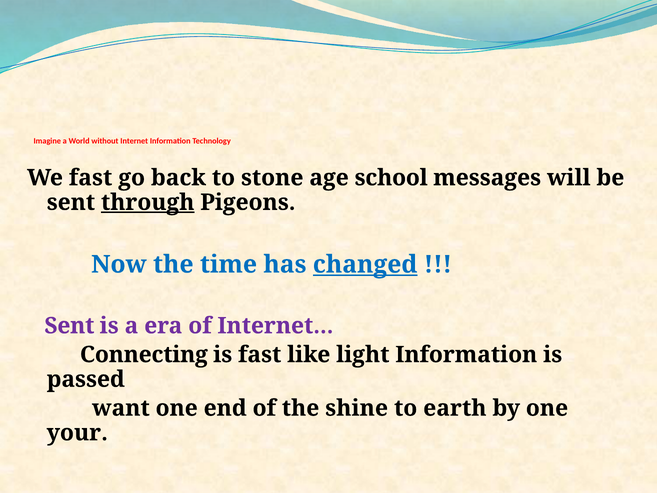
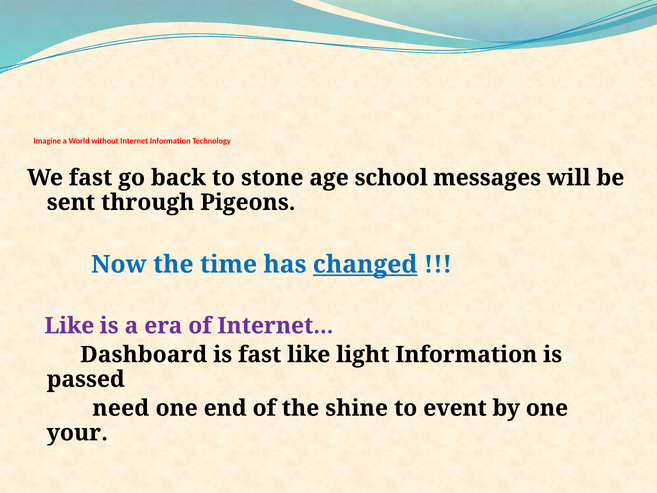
through underline: present -> none
Sent at (69, 326): Sent -> Like
Connecting: Connecting -> Dashboard
want: want -> need
earth: earth -> event
